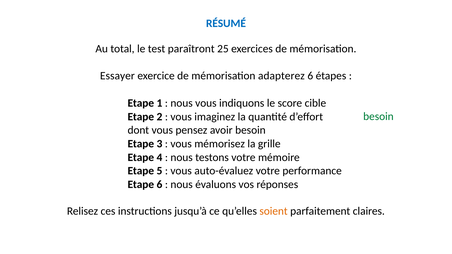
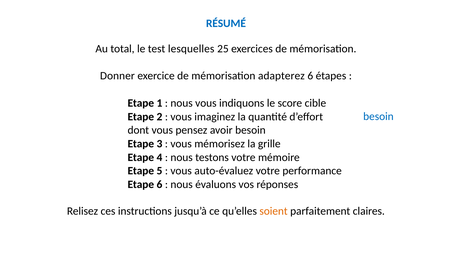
paraîtront: paraîtront -> lesquelles
Essayer: Essayer -> Donner
besoin at (378, 117) colour: green -> blue
